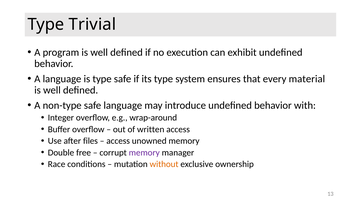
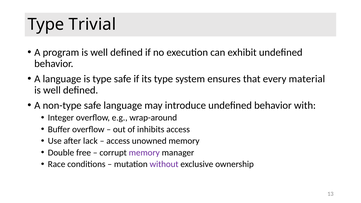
written: written -> inhibits
files: files -> lack
without colour: orange -> purple
